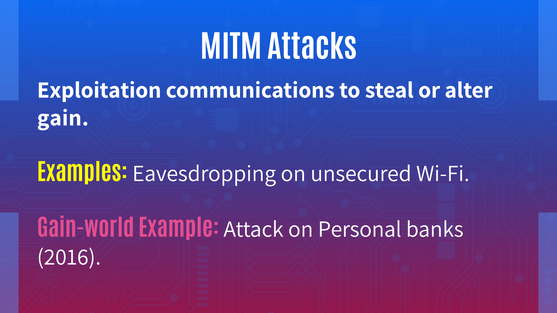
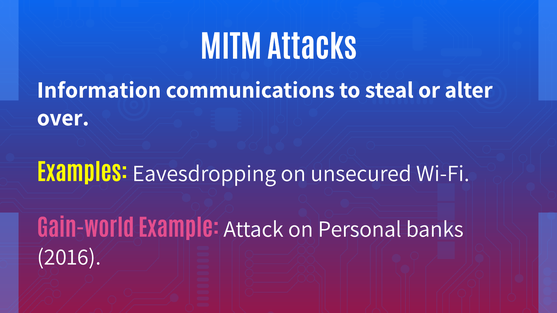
Exploitation: Exploitation -> Information
gain: gain -> over
